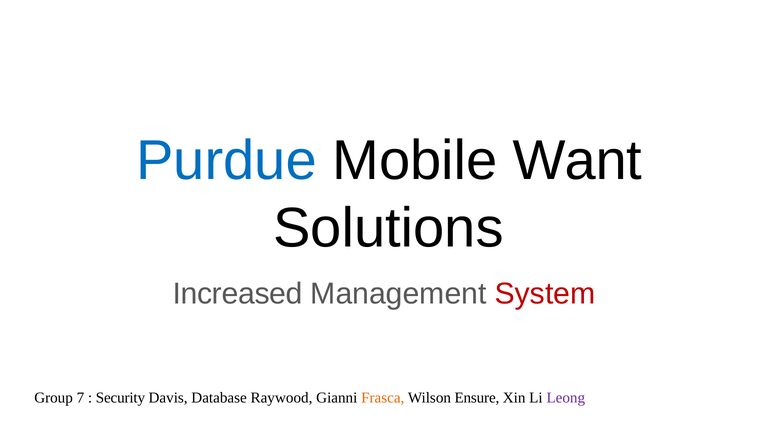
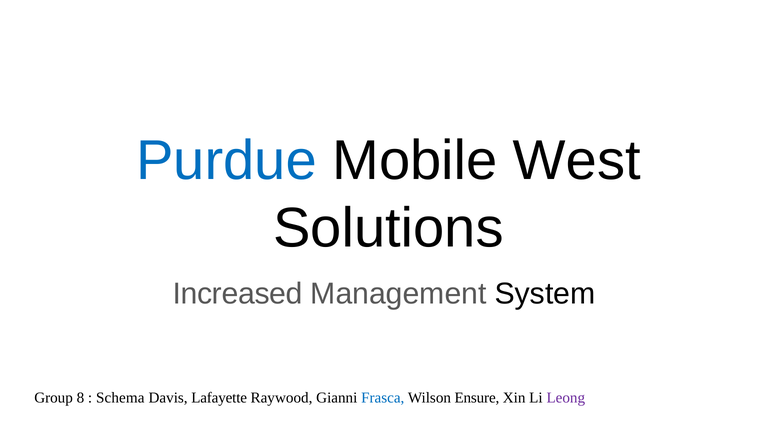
Want: Want -> West
System colour: red -> black
7: 7 -> 8
Security: Security -> Schema
Database: Database -> Lafayette
Frasca colour: orange -> blue
